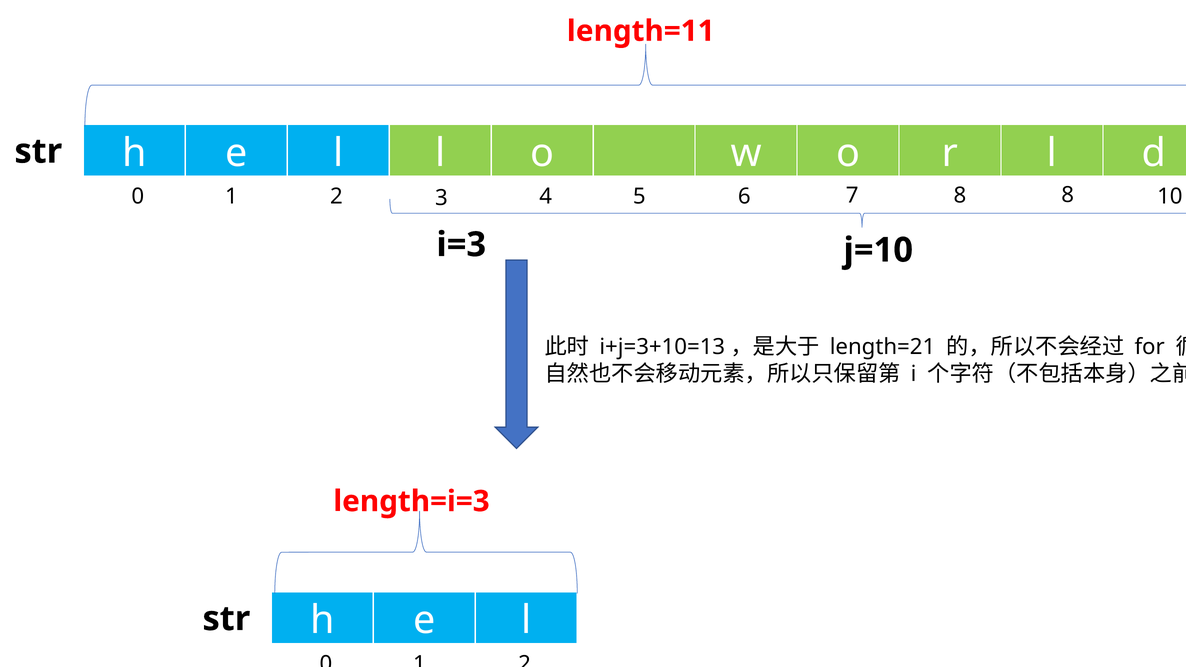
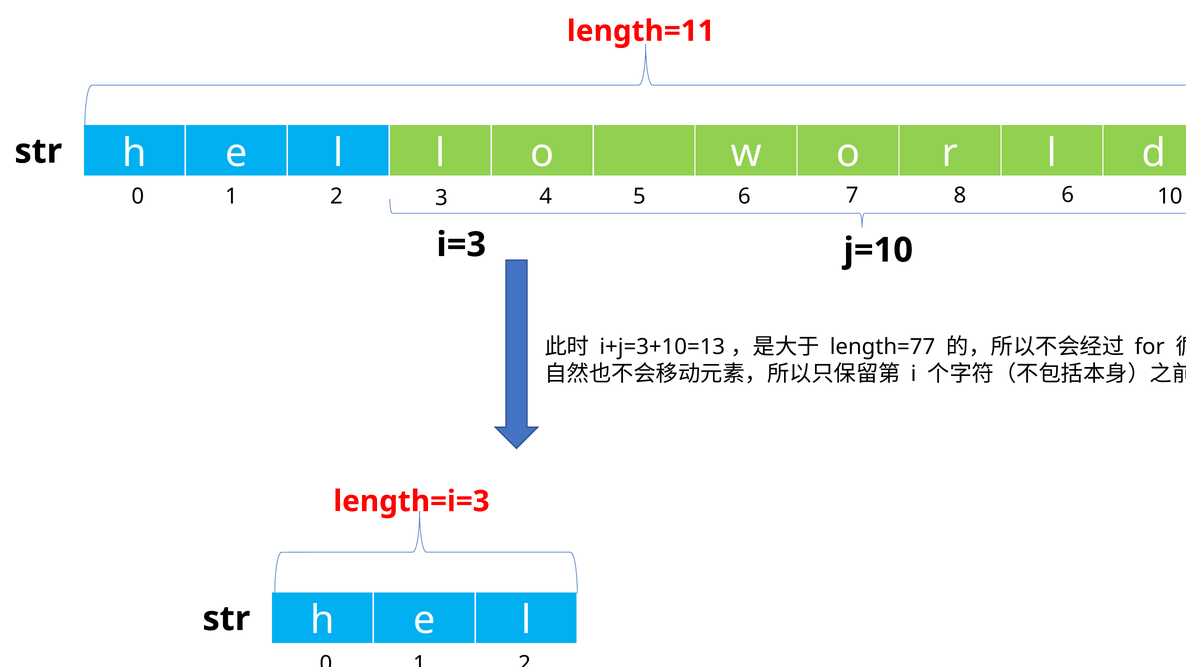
8 8: 8 -> 6
length=21: length=21 -> length=77
